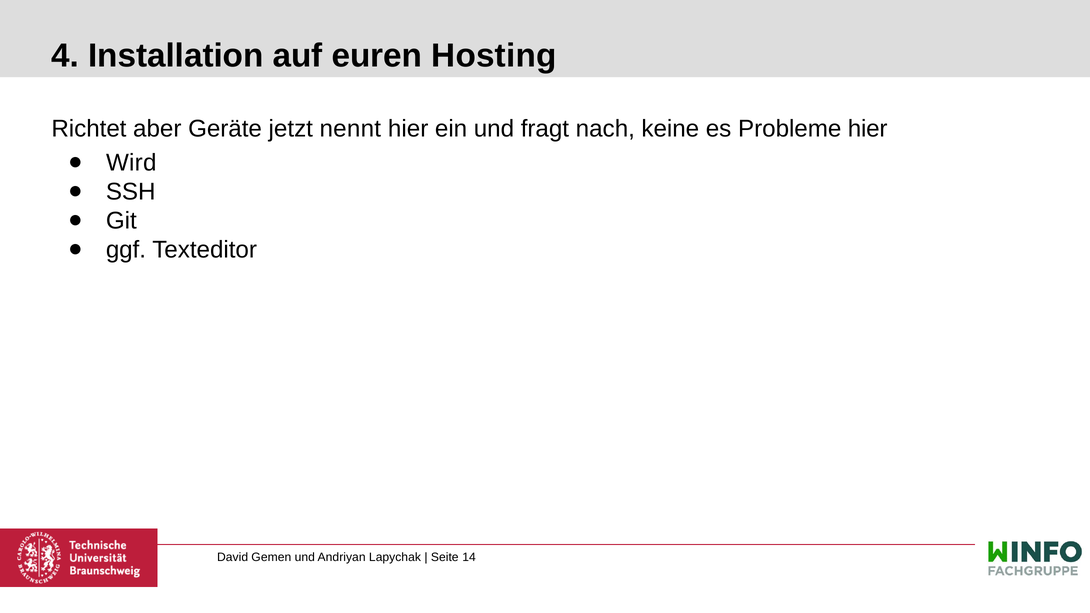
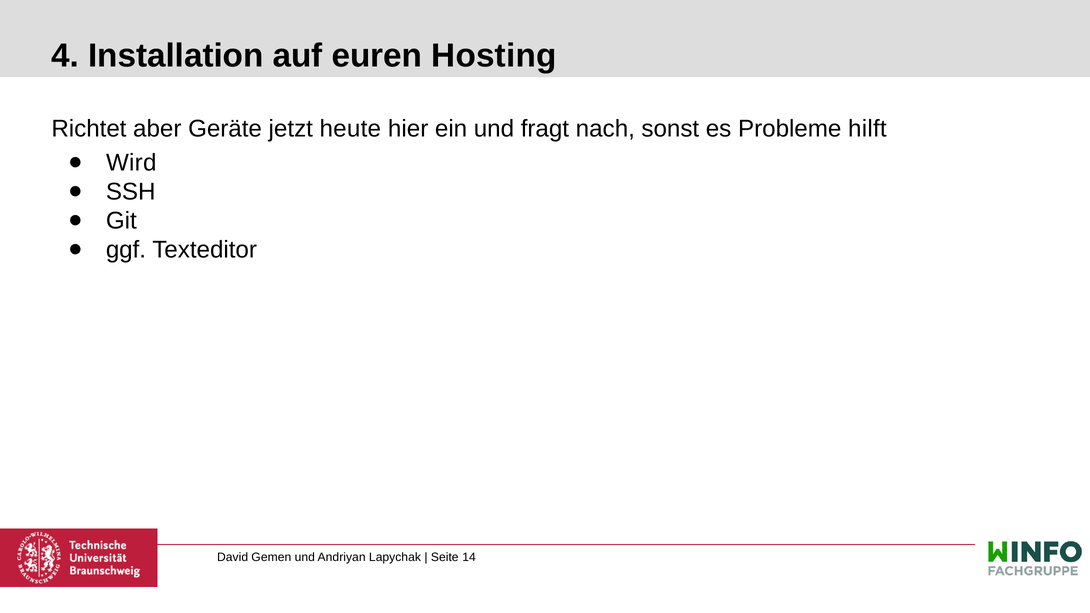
nennt: nennt -> heute
keine: keine -> sonst
Probleme hier: hier -> hilft
